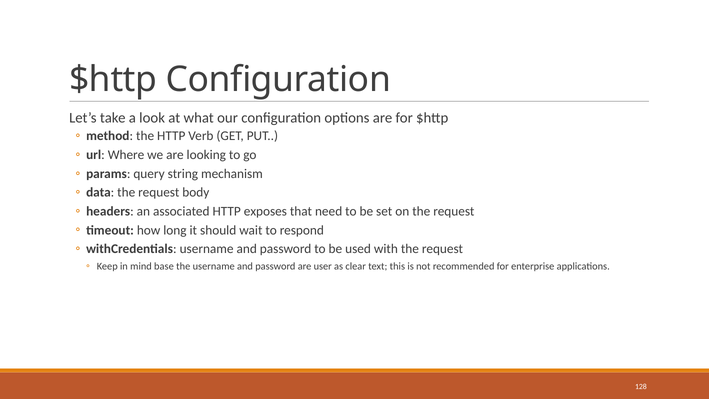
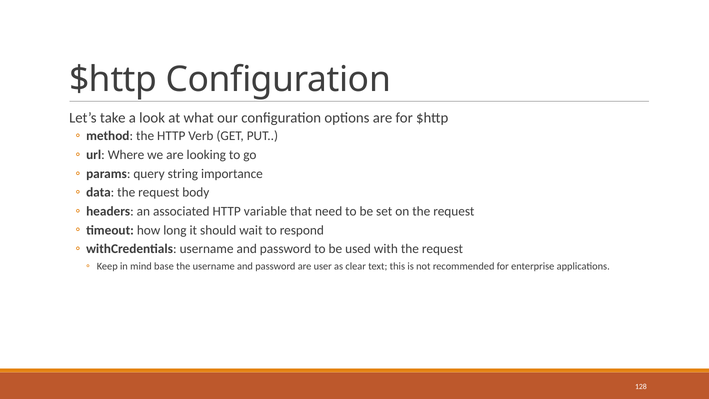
mechanism: mechanism -> importance
exposes: exposes -> variable
